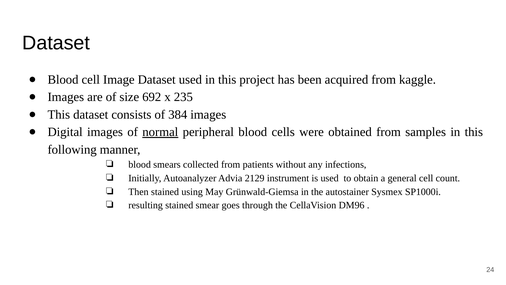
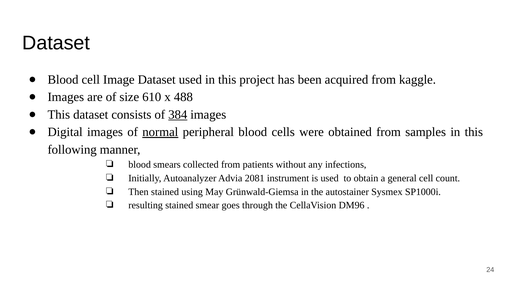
692: 692 -> 610
235: 235 -> 488
384 underline: none -> present
2129: 2129 -> 2081
